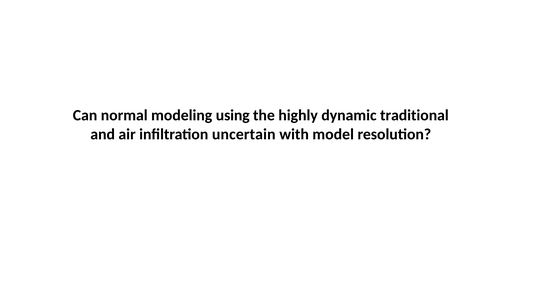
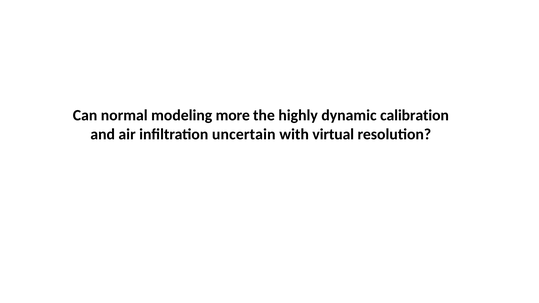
using: using -> more
traditional: traditional -> calibration
model: model -> virtual
